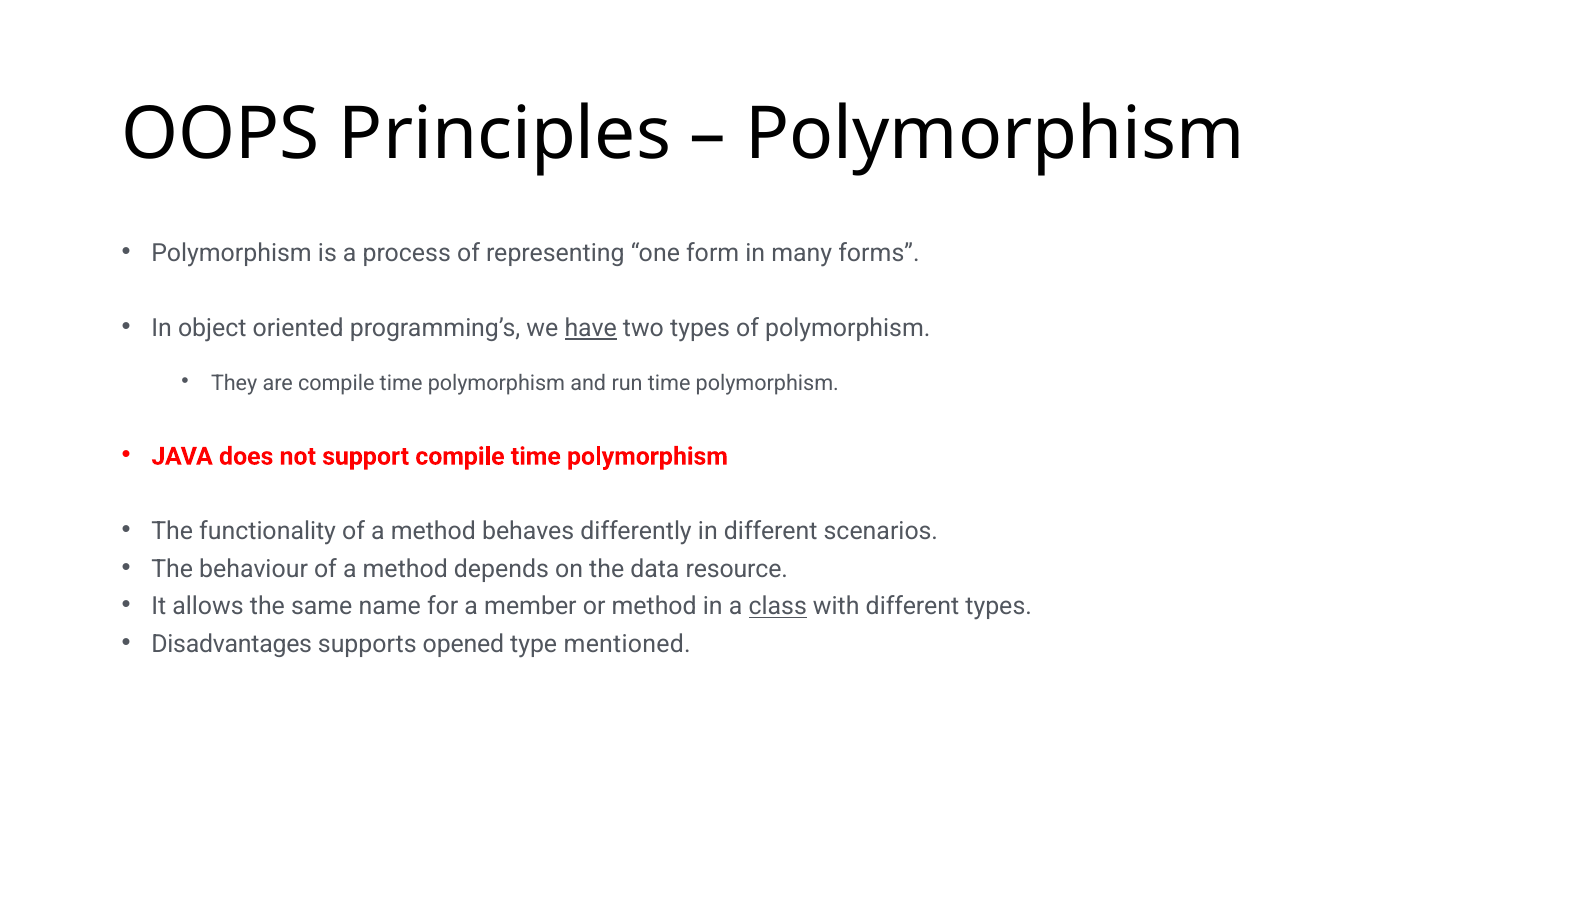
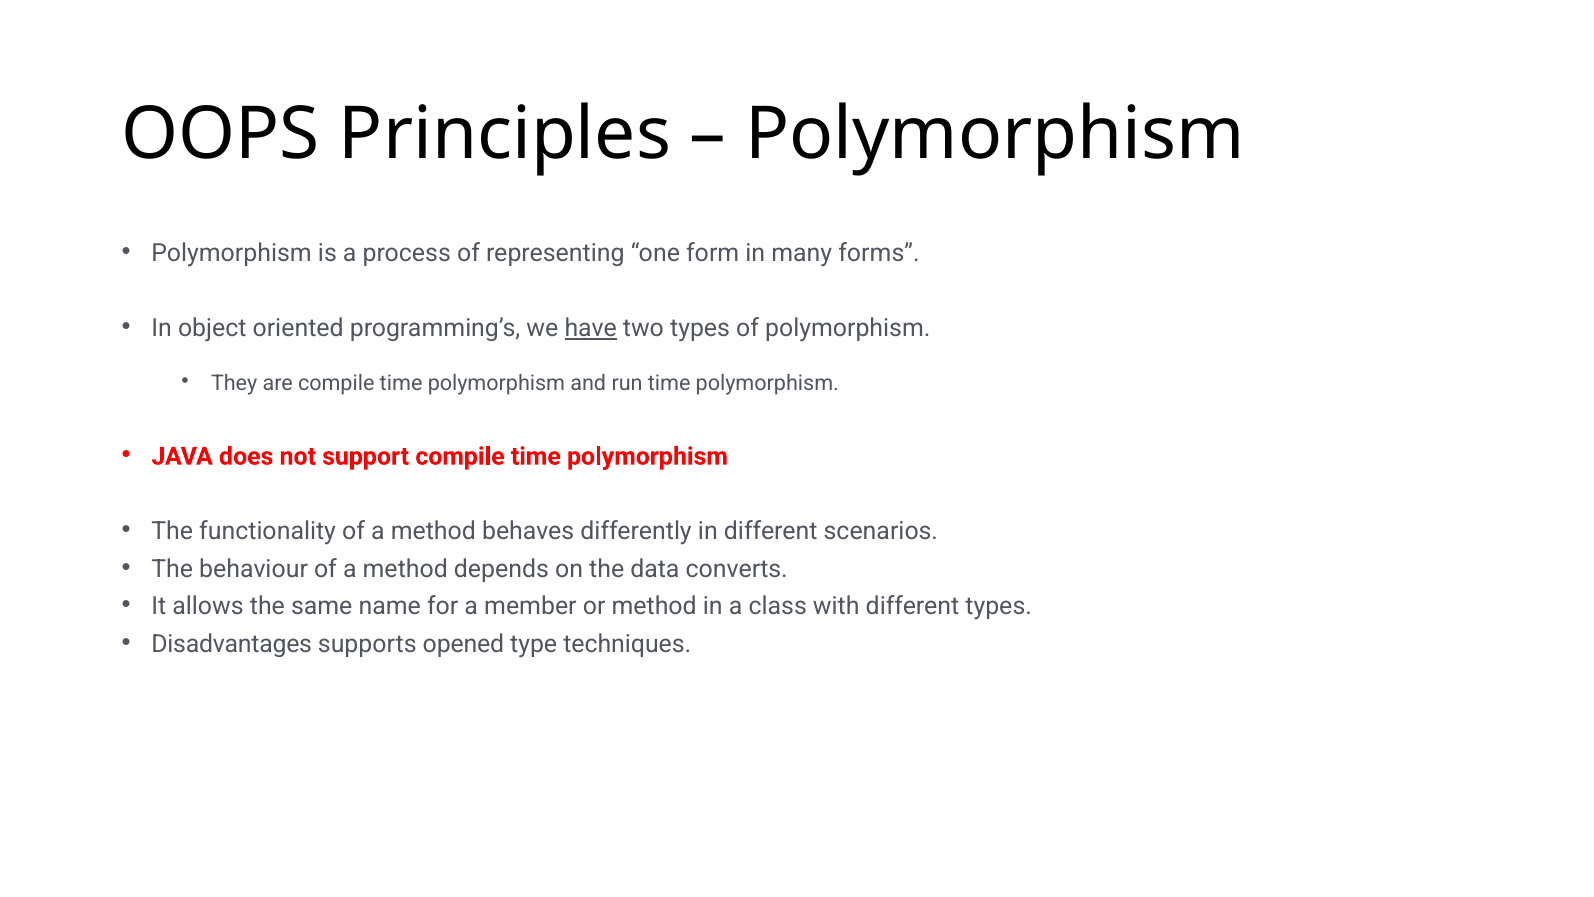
resource: resource -> converts
class underline: present -> none
mentioned: mentioned -> techniques
